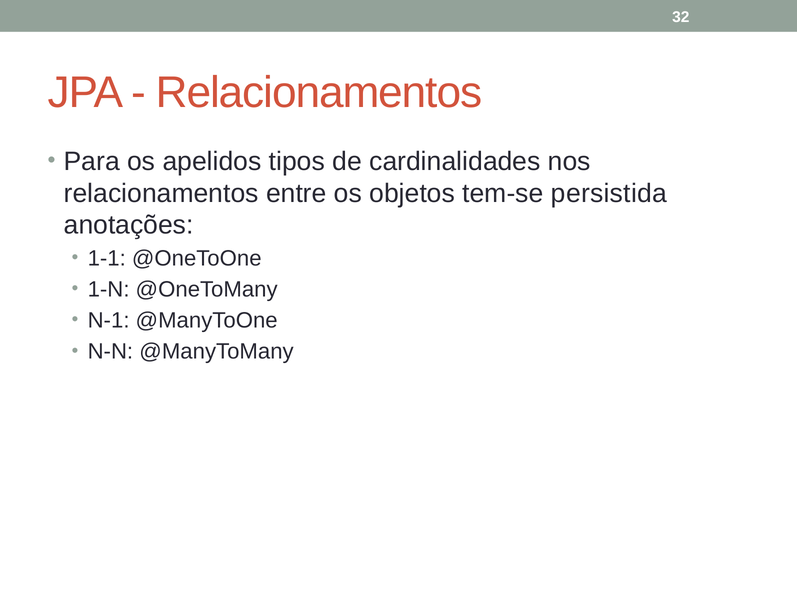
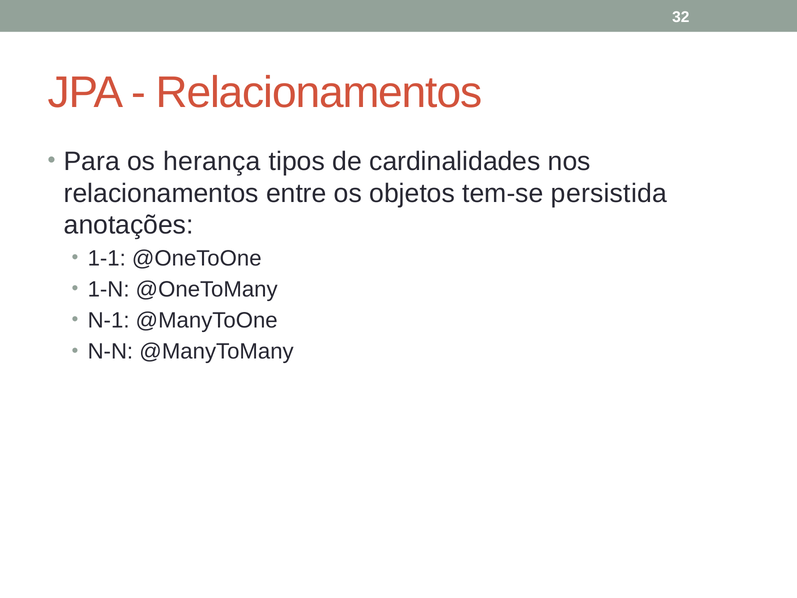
apelidos: apelidos -> herança
